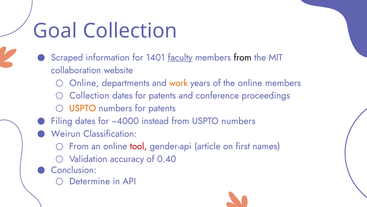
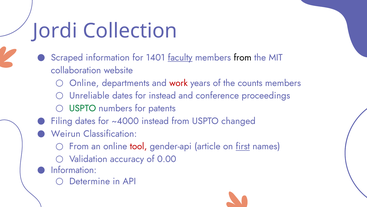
Goal: Goal -> Jordi
work colour: orange -> red
the online: online -> counts
Collection at (89, 95): Collection -> Unreliable
dates for patents: patents -> instead
USPTO at (83, 108) colour: orange -> green
from USPTO numbers: numbers -> changed
first underline: none -> present
0.40: 0.40 -> 0.00
Conclusion at (74, 170): Conclusion -> Information
